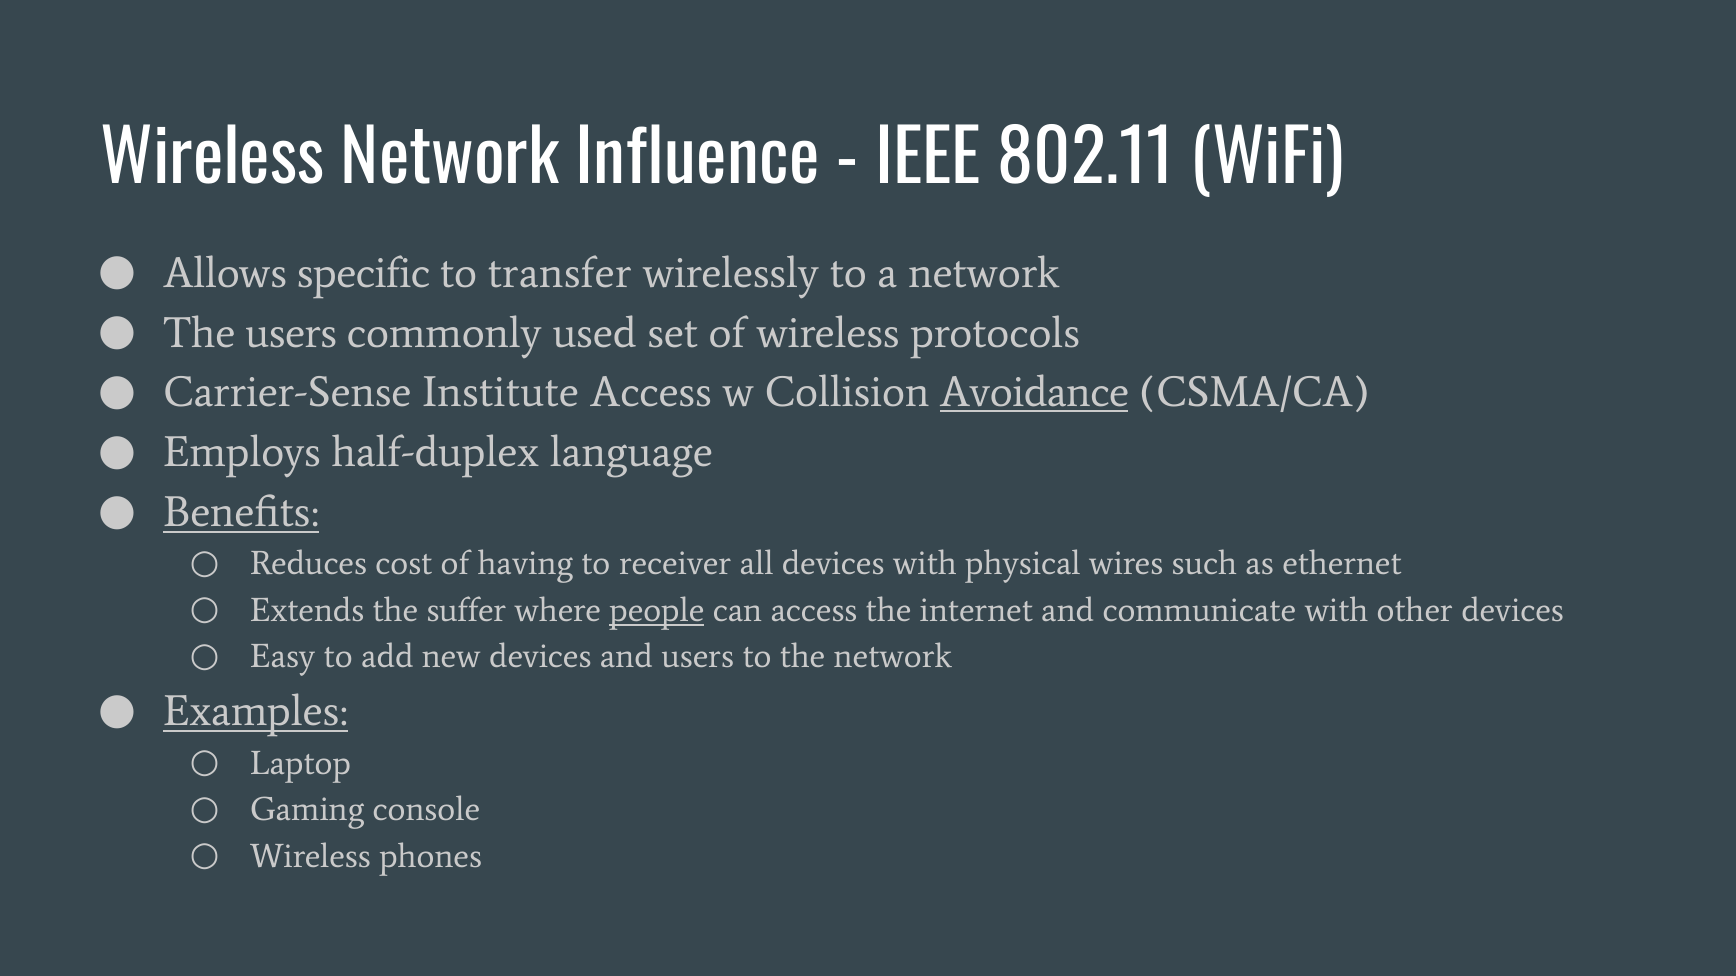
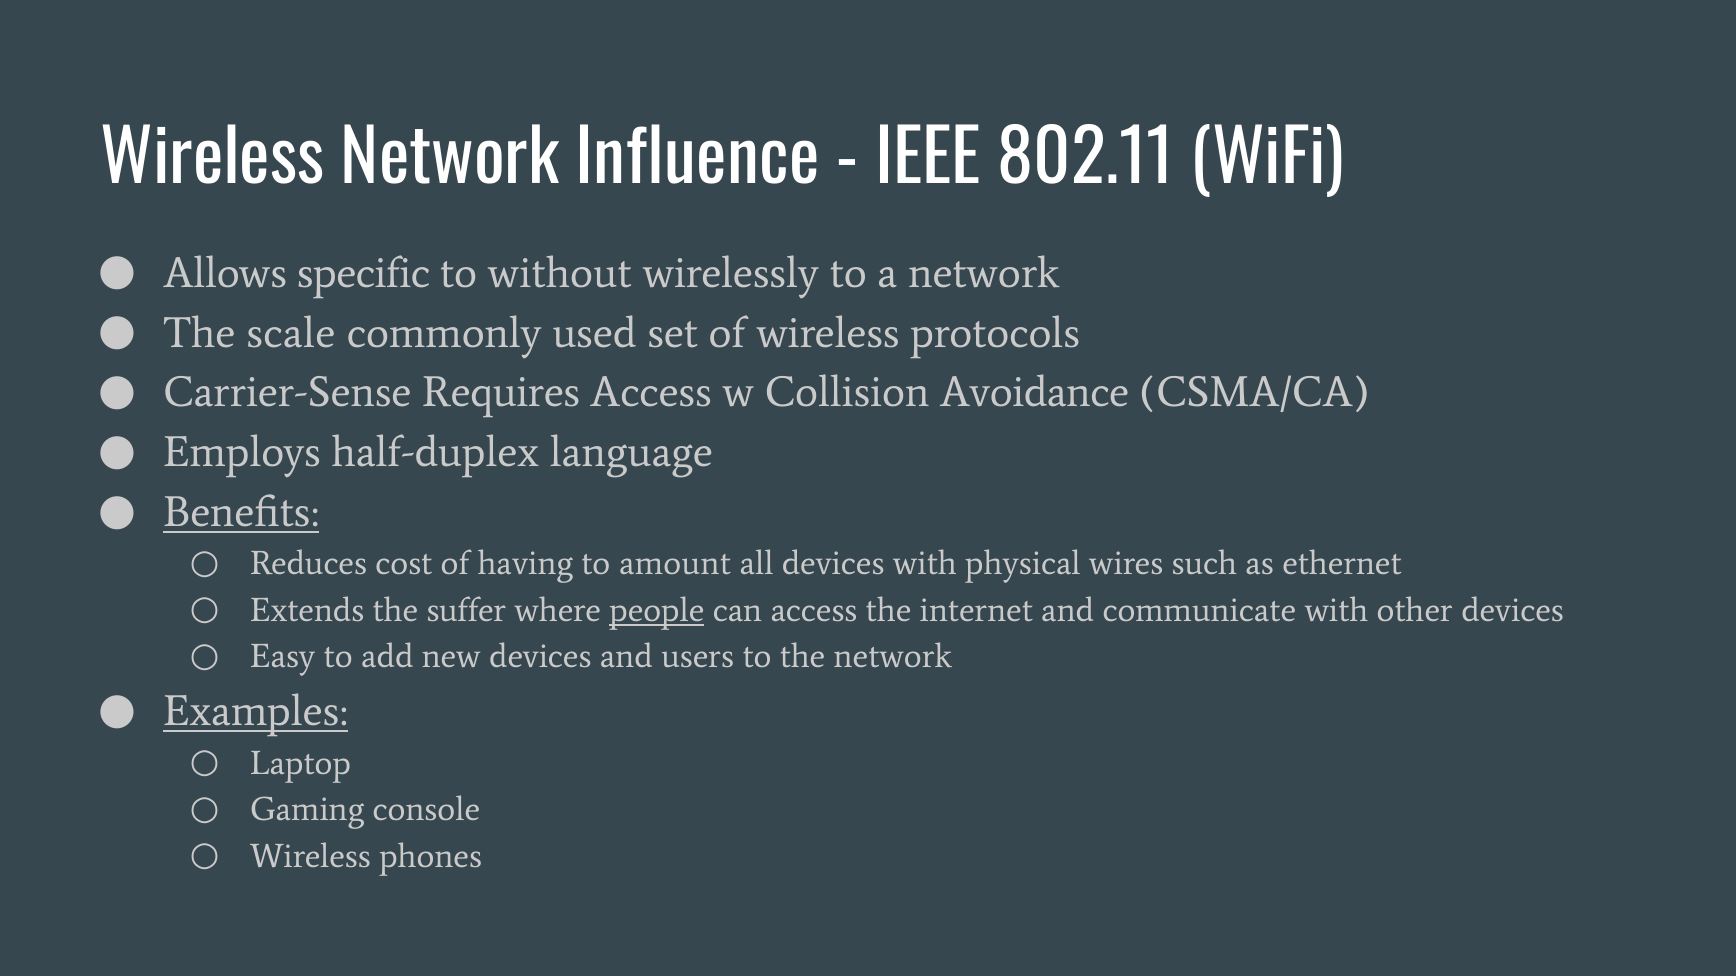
transfer: transfer -> without
The users: users -> scale
Institute: Institute -> Requires
Avoidance underline: present -> none
receiver: receiver -> amount
